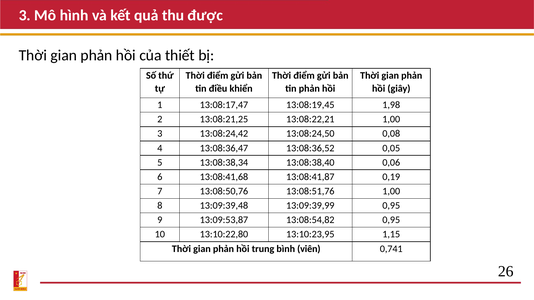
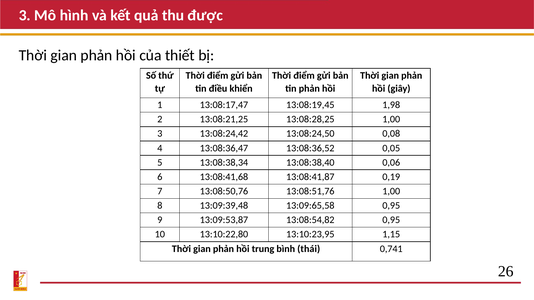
13:08:22,21: 13:08:22,21 -> 13:08:28,25
13:09:39,99: 13:09:39,99 -> 13:09:65,58
viên: viên -> thái
